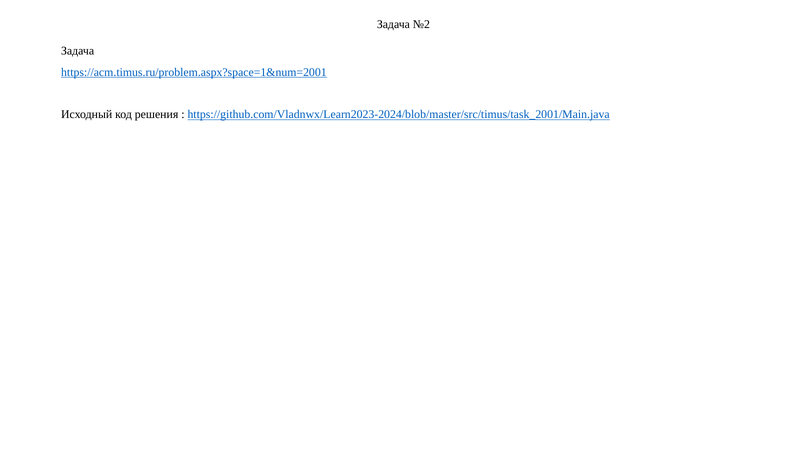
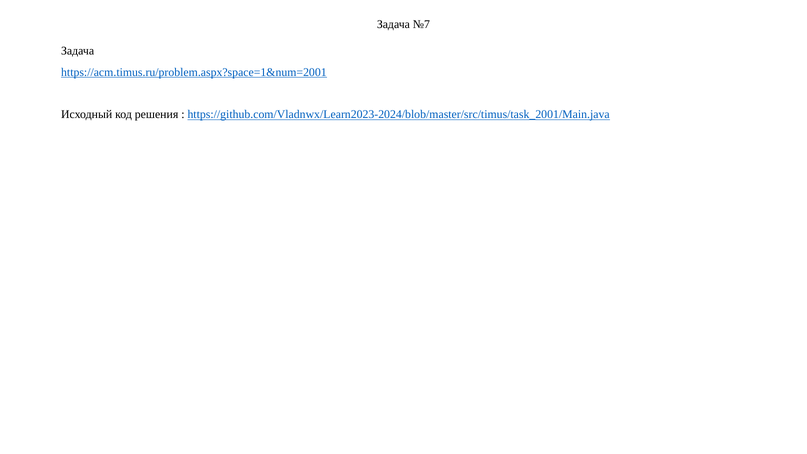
№2: №2 -> №7
